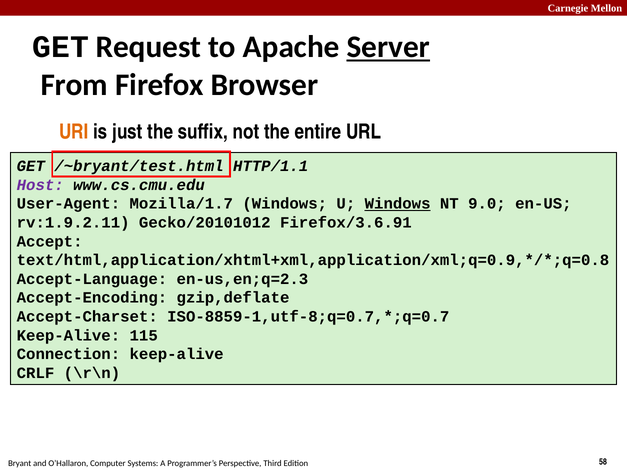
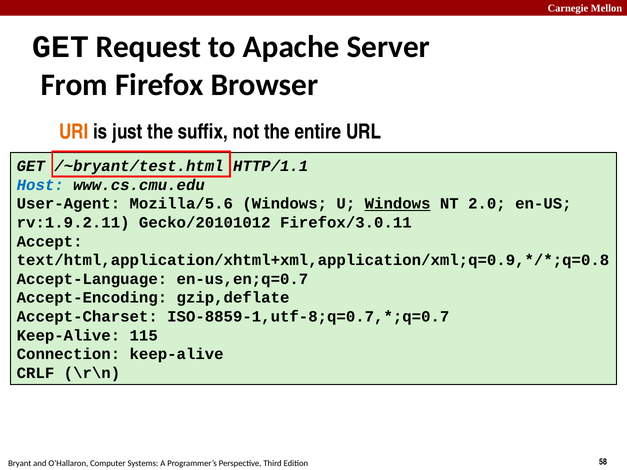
Server underline: present -> none
Host colour: purple -> blue
Mozilla/1.7: Mozilla/1.7 -> Mozilla/5.6
9.0: 9.0 -> 2.0
Firefox/3.6.91: Firefox/3.6.91 -> Firefox/3.0.11
en-us,en;q=2.3: en-us,en;q=2.3 -> en-us,en;q=0.7
